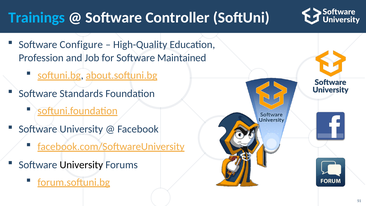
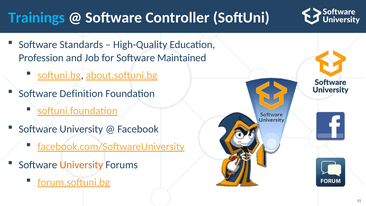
Configure: Configure -> Standards
Standards: Standards -> Definition
University at (81, 165) colour: black -> orange
